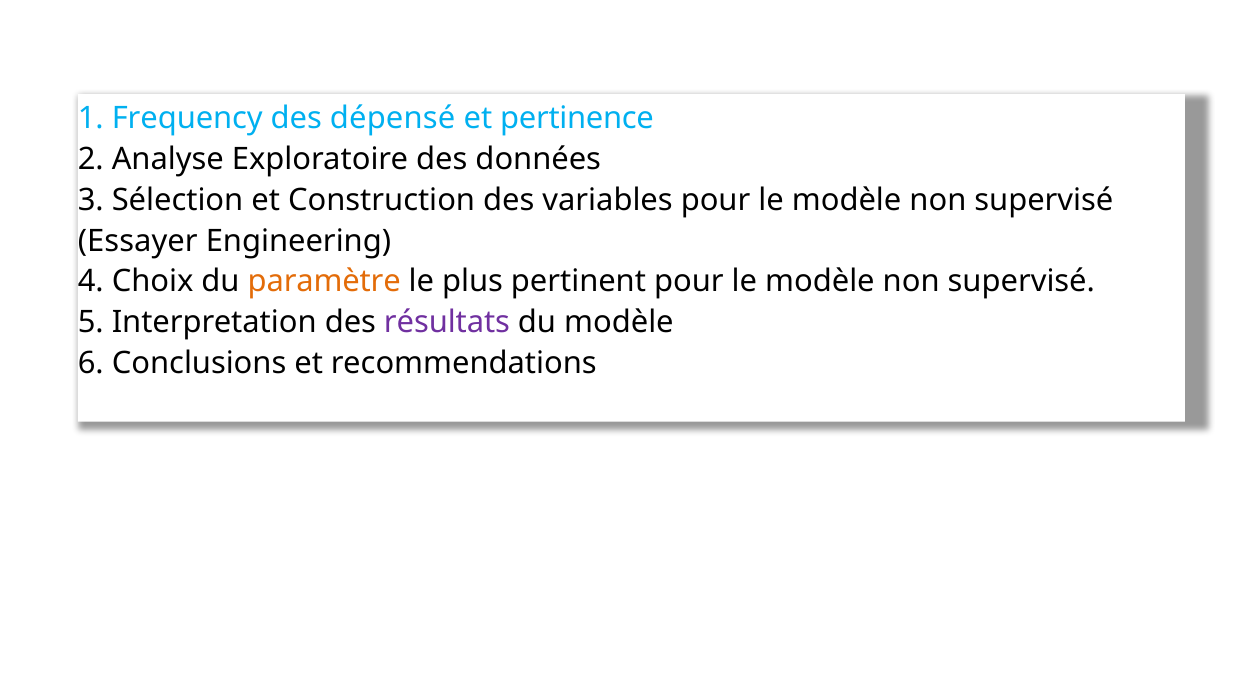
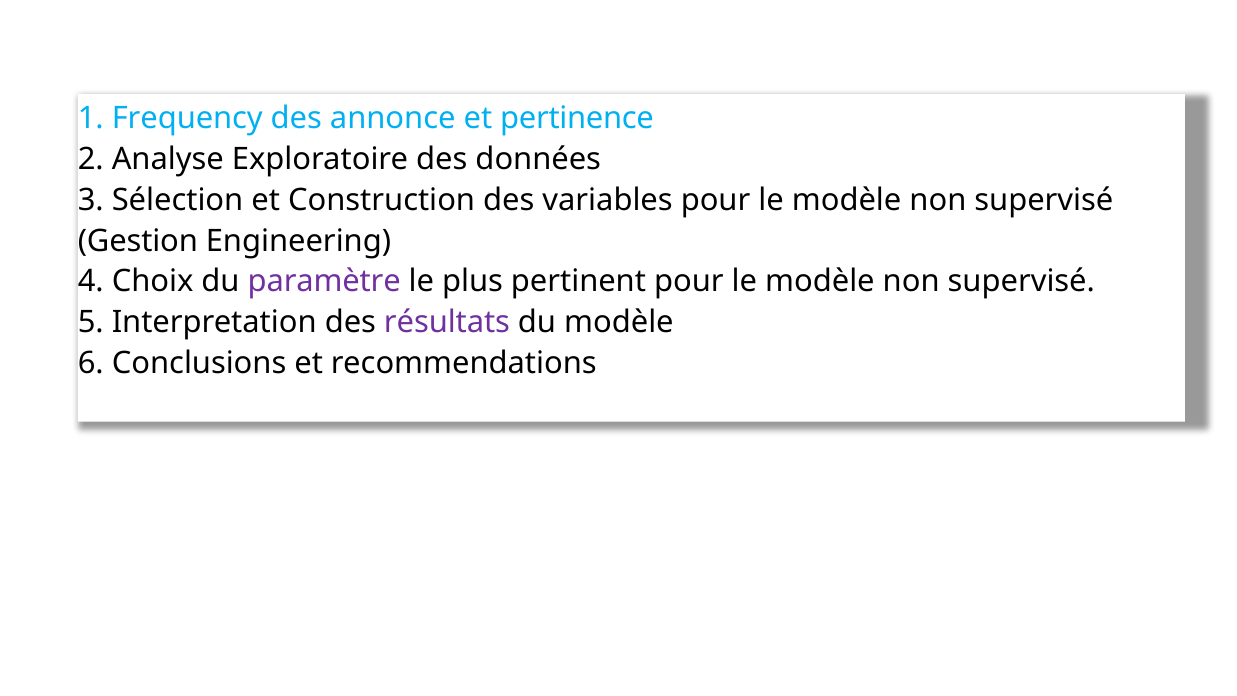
dépensé: dépensé -> annonce
Essayer: Essayer -> Gestion
paramètre colour: orange -> purple
